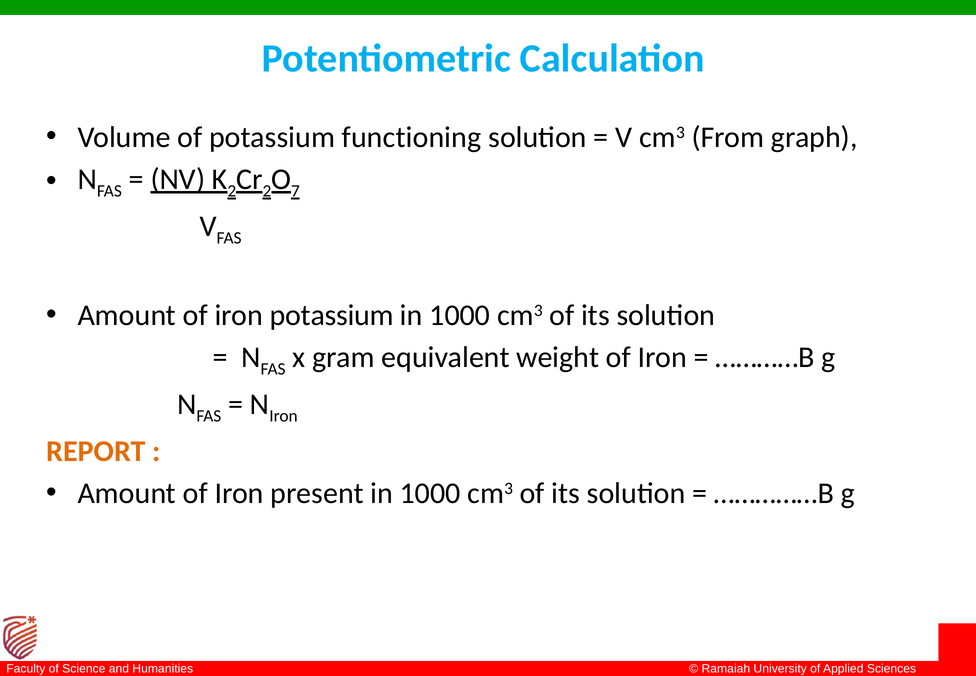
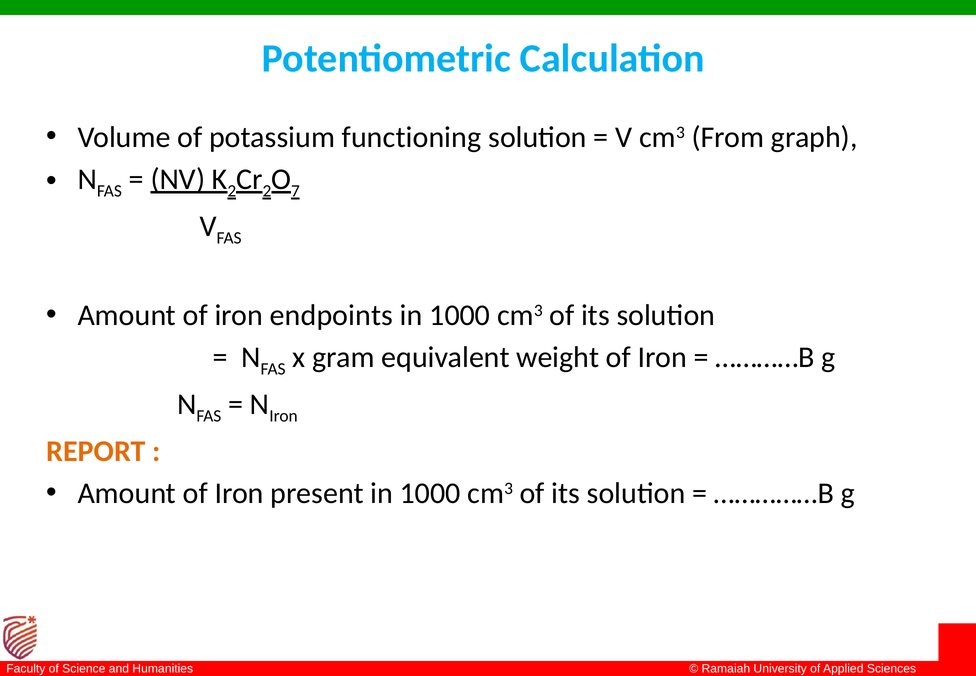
iron potassium: potassium -> endpoints
